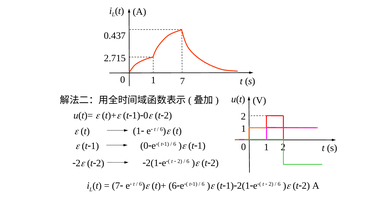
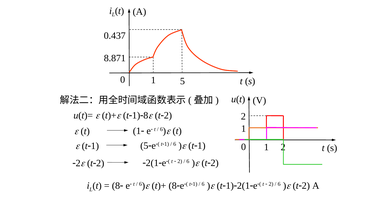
2.715: 2.715 -> 8.871
7 at (182, 81): 7 -> 5
0 at (146, 115): 0 -> 8
0 at (144, 146): 0 -> 5
7 at (116, 186): 7 -> 8
t)+ 6: 6 -> 8
